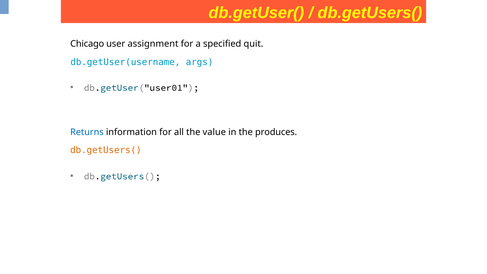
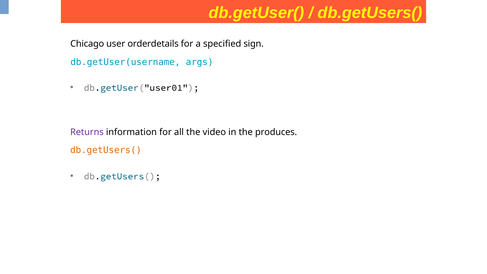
assignment: assignment -> orderdetails
quit: quit -> sign
Returns colour: blue -> purple
value: value -> video
